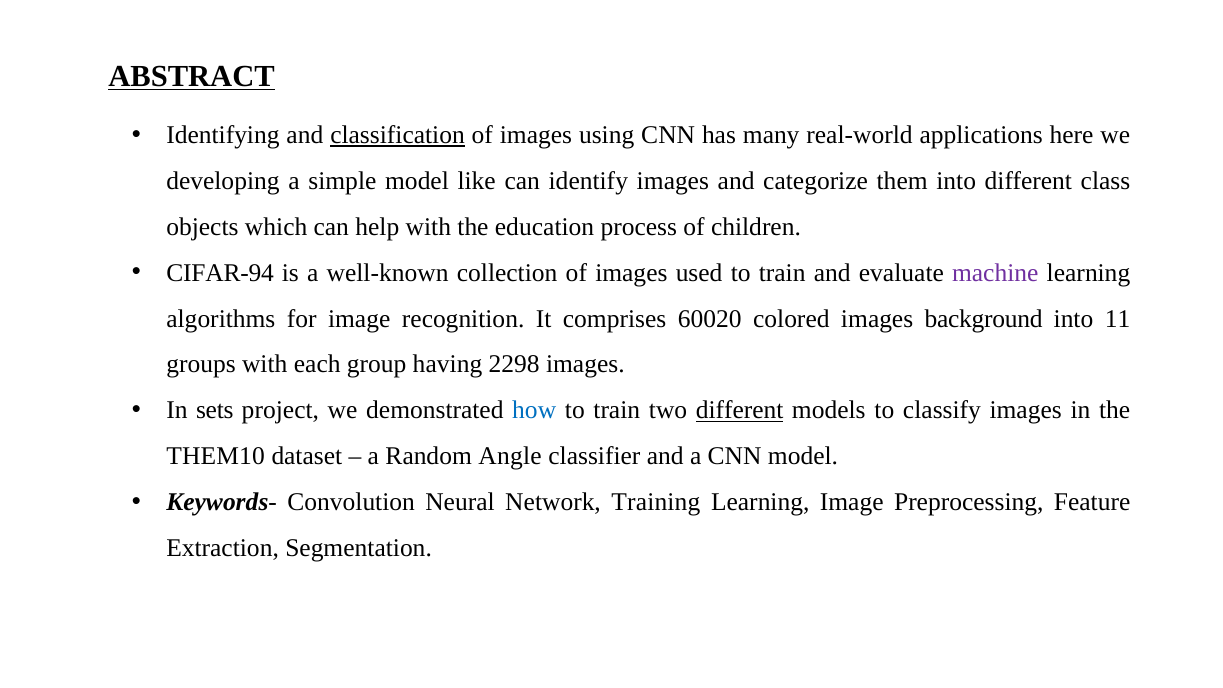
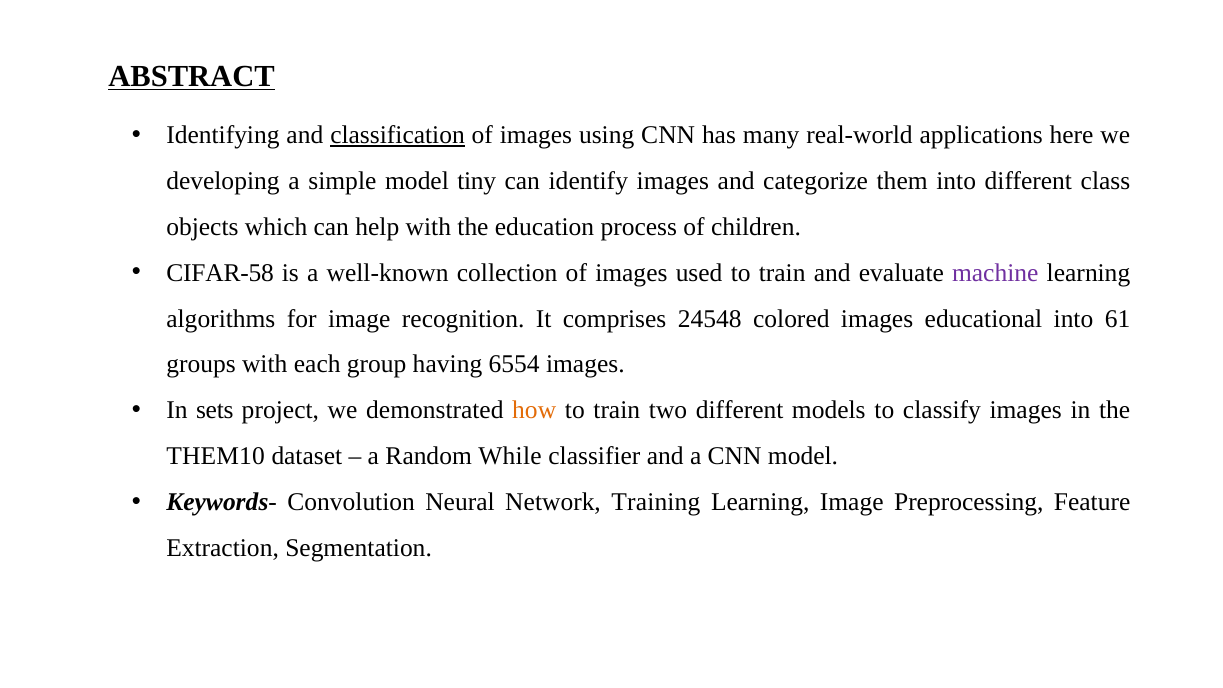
like: like -> tiny
CIFAR-94: CIFAR-94 -> CIFAR-58
60020: 60020 -> 24548
background: background -> educational
11: 11 -> 61
2298: 2298 -> 6554
how colour: blue -> orange
different at (740, 410) underline: present -> none
Angle: Angle -> While
